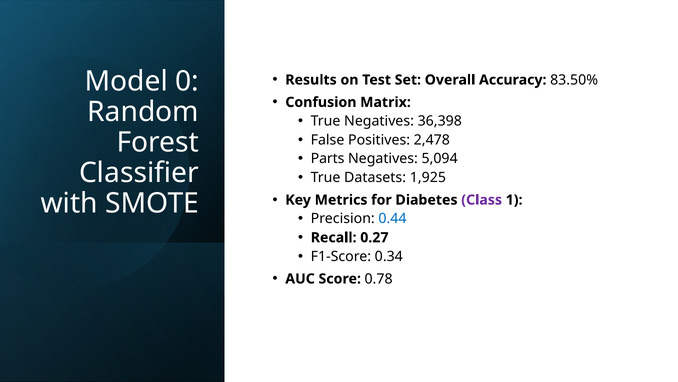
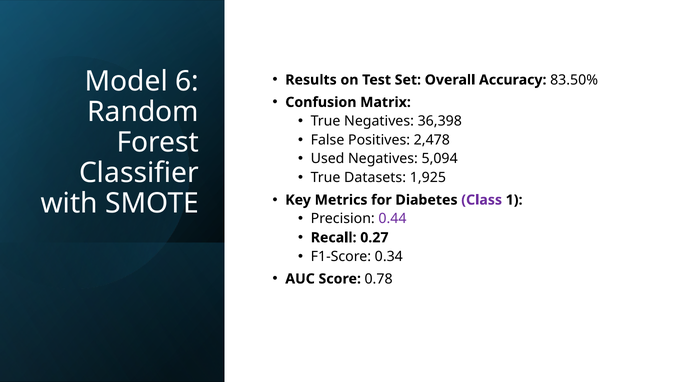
0: 0 -> 6
Parts: Parts -> Used
0.44 colour: blue -> purple
